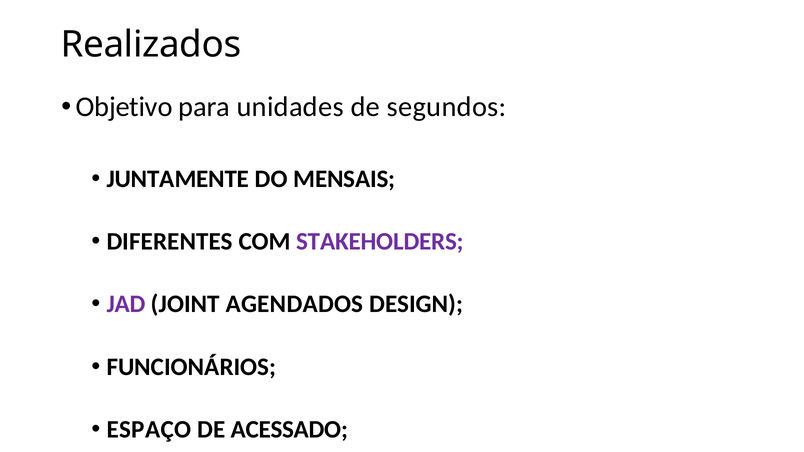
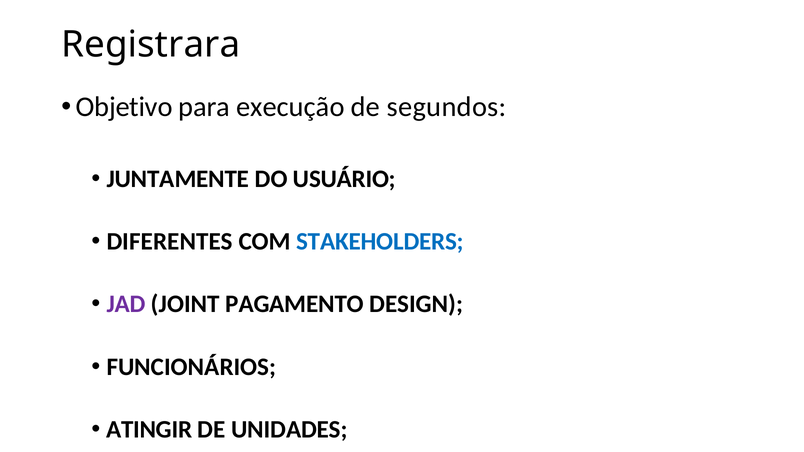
Realizados: Realizados -> Registrara
unidades: unidades -> execução
MENSAIS: MENSAIS -> USUÁRIO
STAKEHOLDERS colour: purple -> blue
AGENDADOS: AGENDADOS -> PAGAMENTO
ESPAÇO: ESPAÇO -> ATINGIR
ACESSADO: ACESSADO -> UNIDADES
